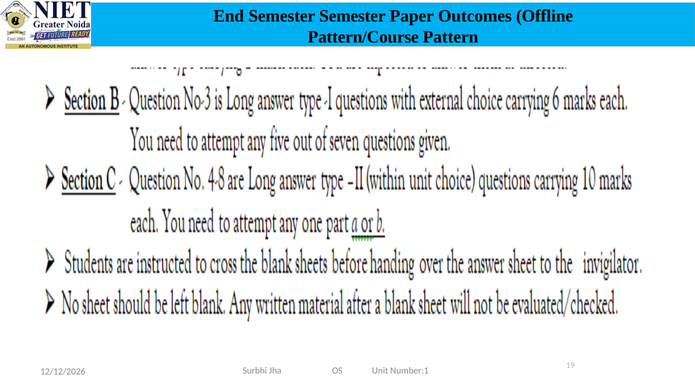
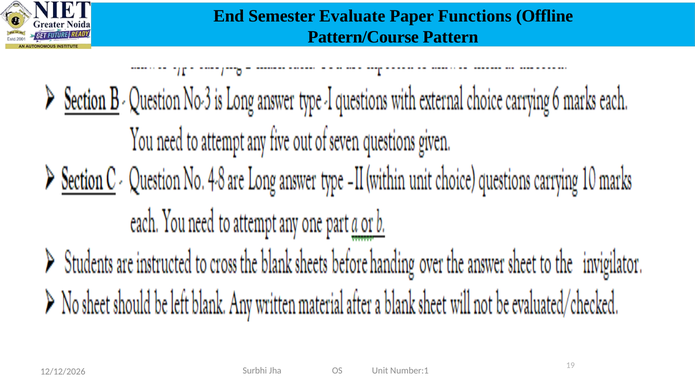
Semester Semester: Semester -> Evaluate
Outcomes: Outcomes -> Functions
